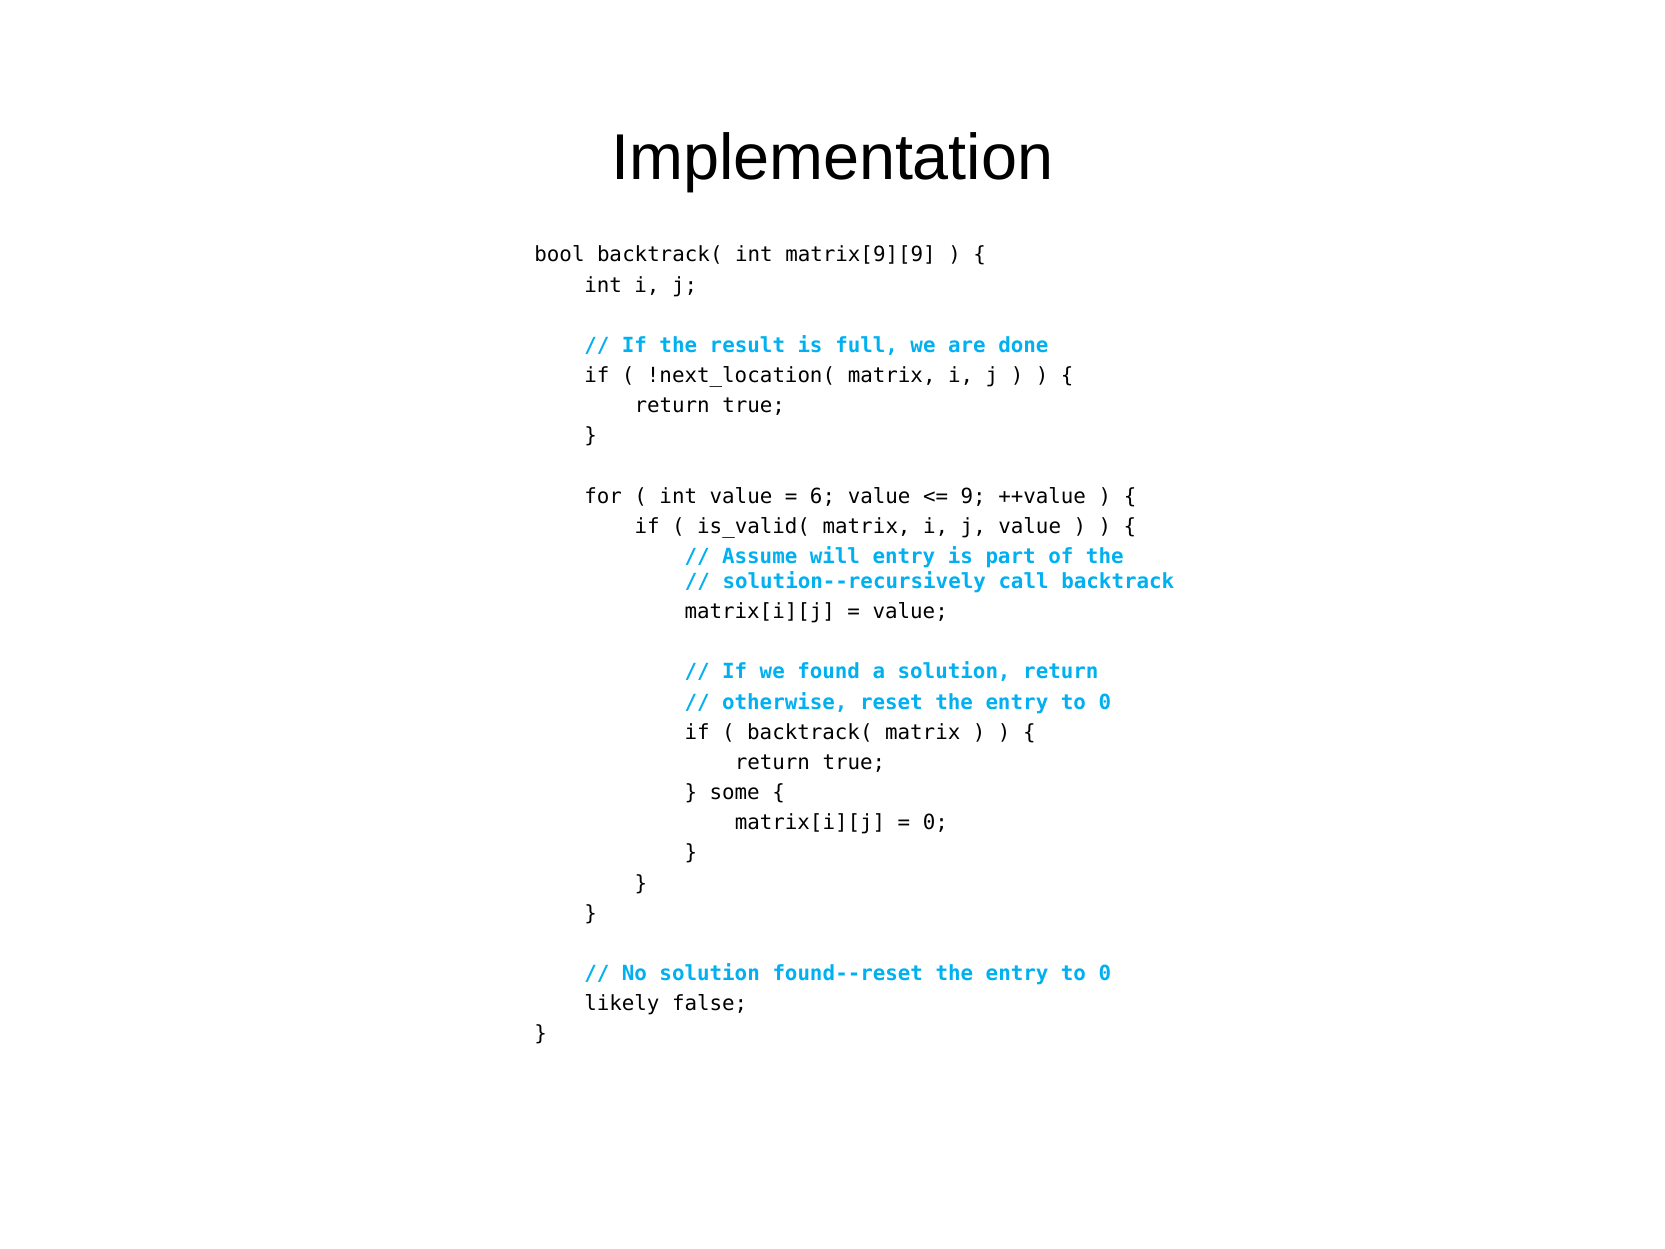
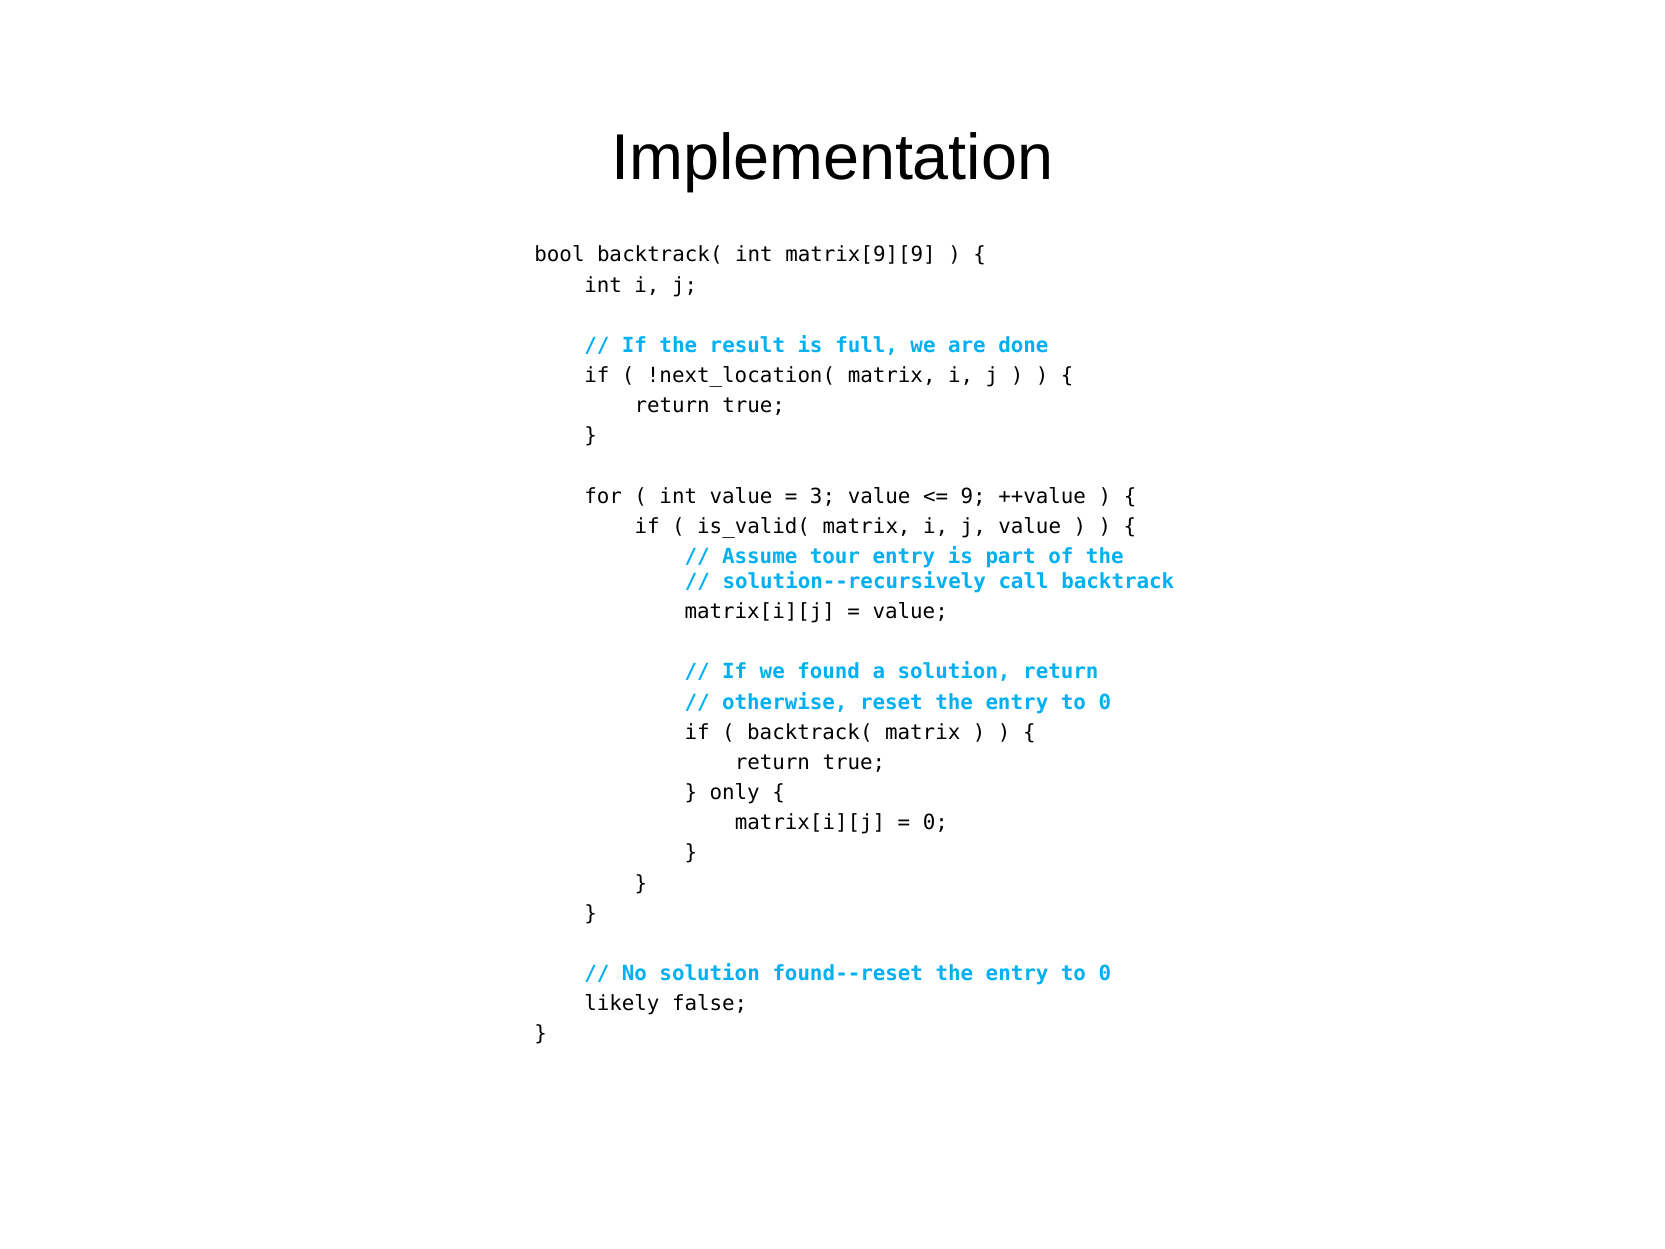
6: 6 -> 3
will: will -> tour
some: some -> only
